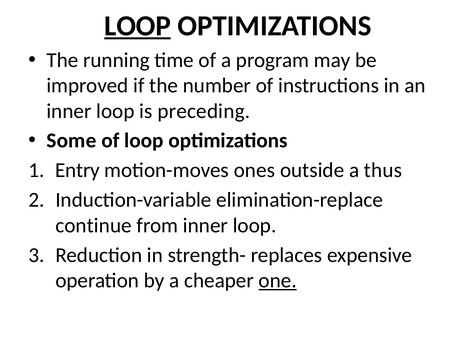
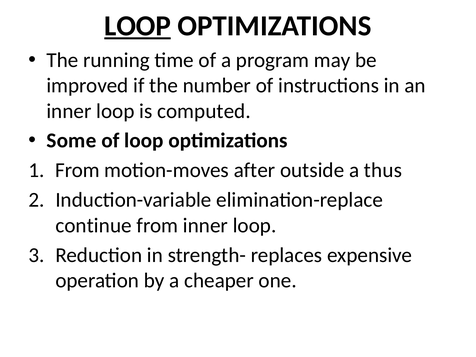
preceding: preceding -> computed
Entry at (77, 170): Entry -> From
ones: ones -> after
one underline: present -> none
